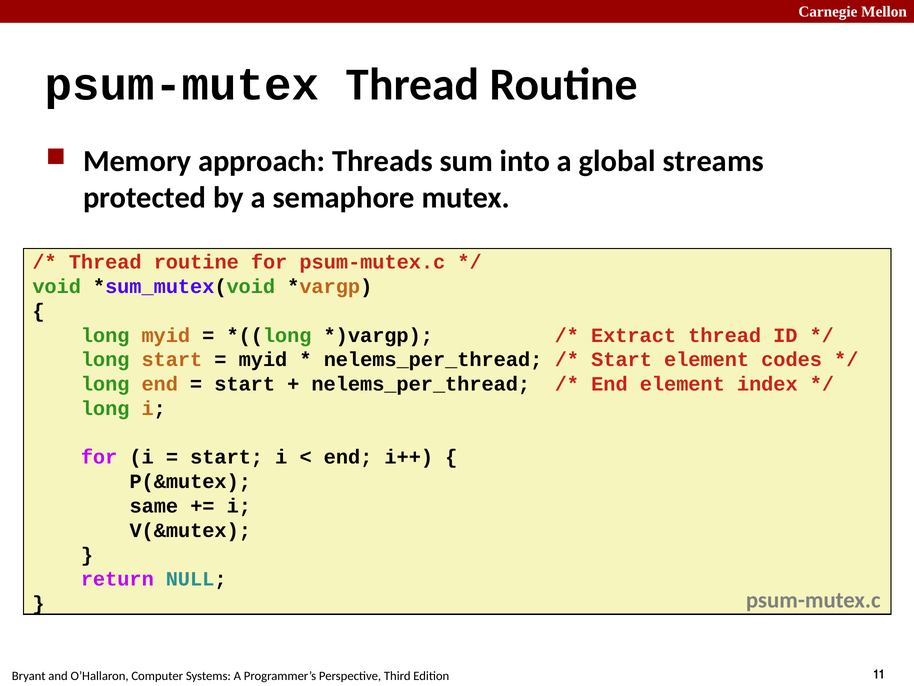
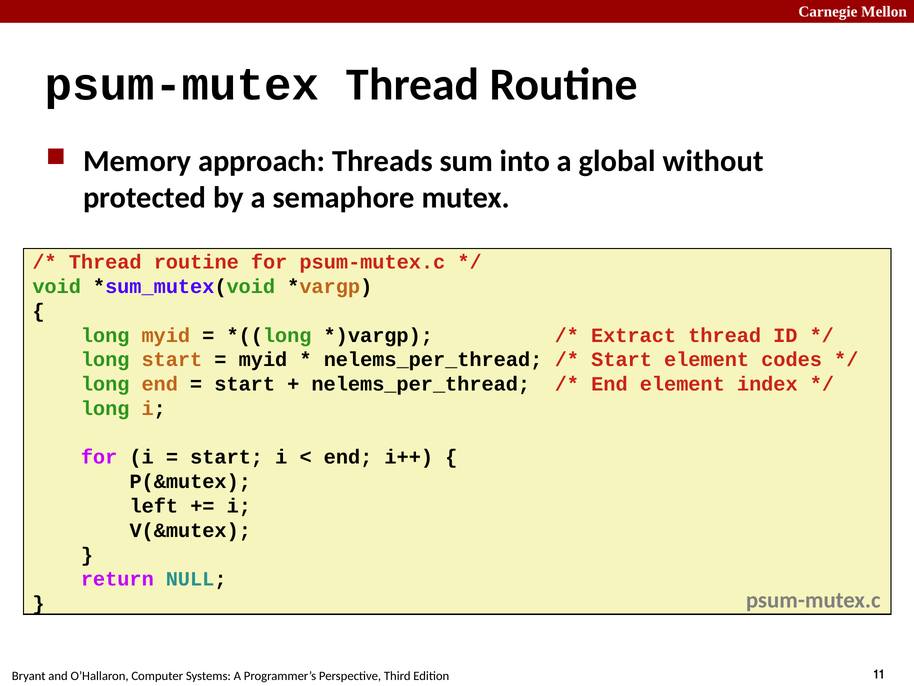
streams: streams -> without
same: same -> left
